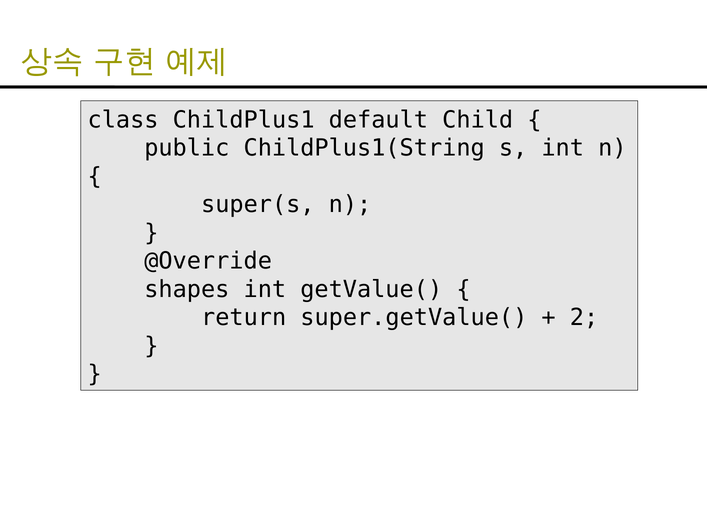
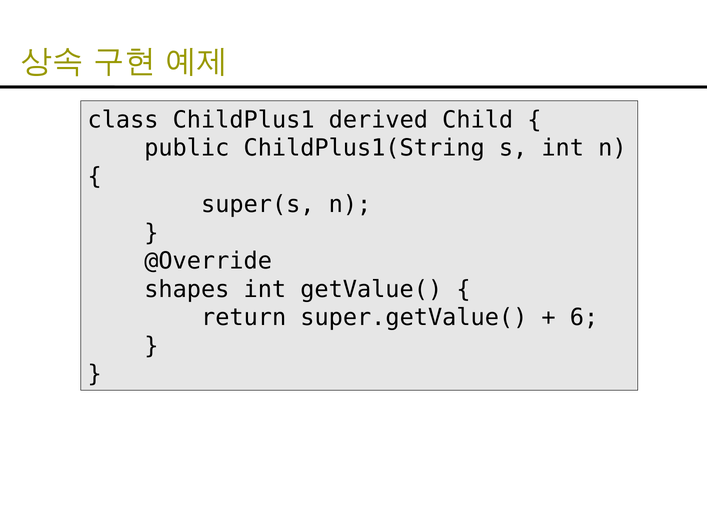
default: default -> derived
2: 2 -> 6
